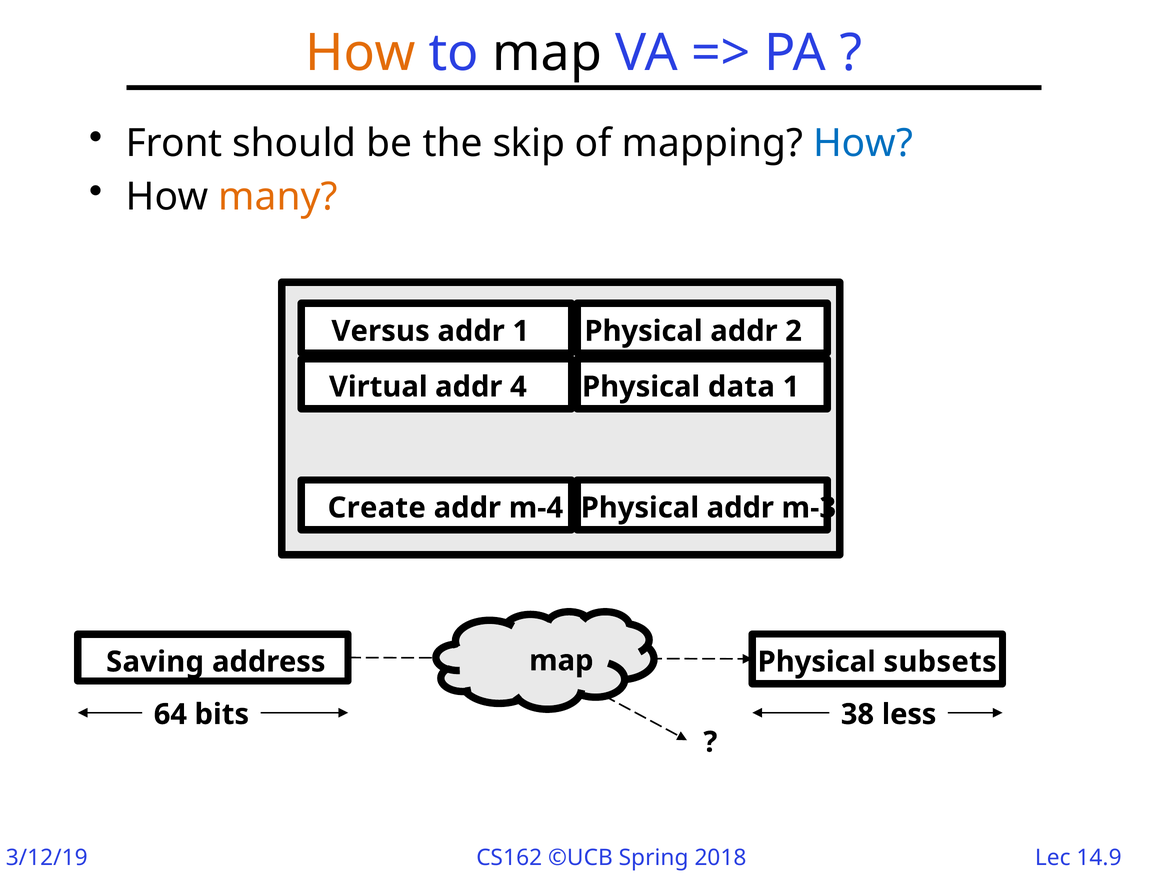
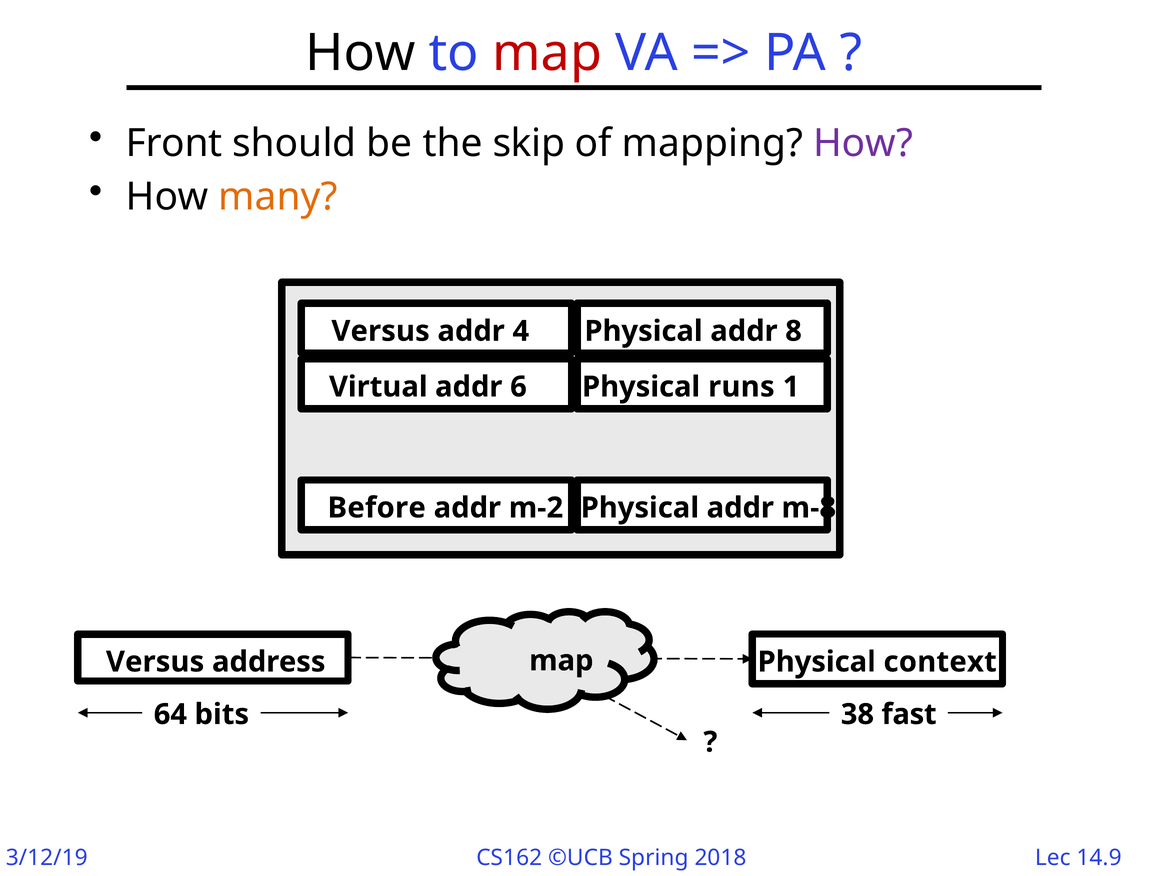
How at (360, 53) colour: orange -> black
map at (547, 53) colour: black -> red
How at (863, 143) colour: blue -> purple
addr 1: 1 -> 4
2: 2 -> 8
4: 4 -> 6
data: data -> runs
Create: Create -> Before
m-4: m-4 -> m-2
m-3: m-3 -> m-8
Saving at (155, 662): Saving -> Versus
subsets: subsets -> context
less: less -> fast
